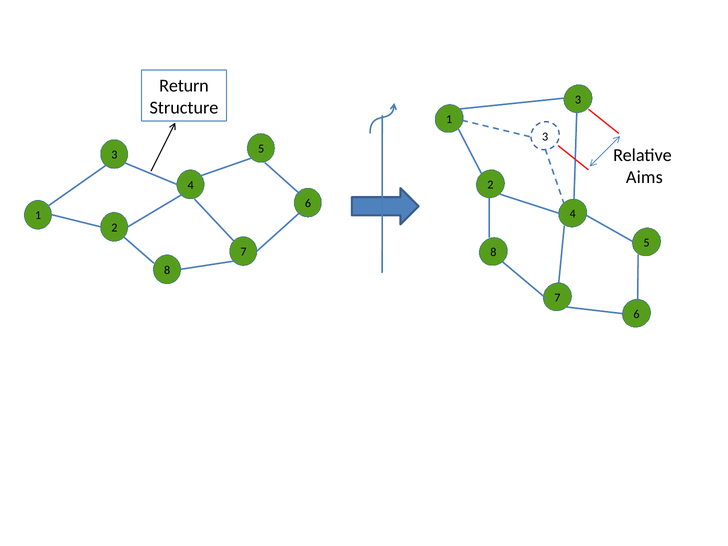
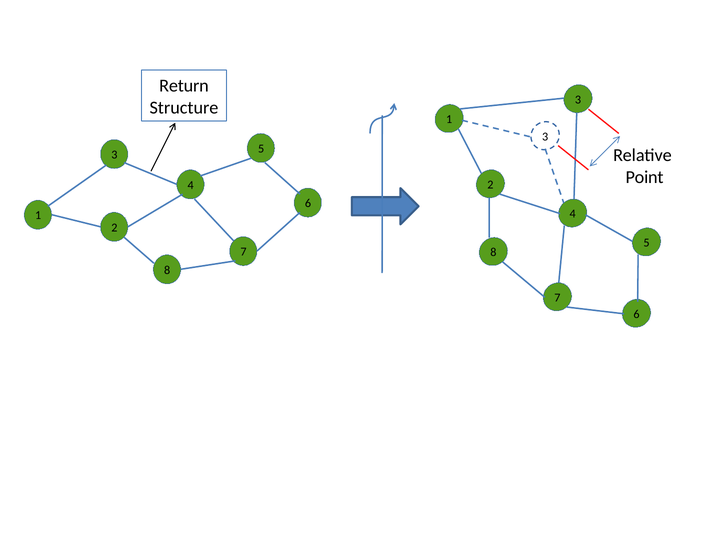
Aims: Aims -> Point
